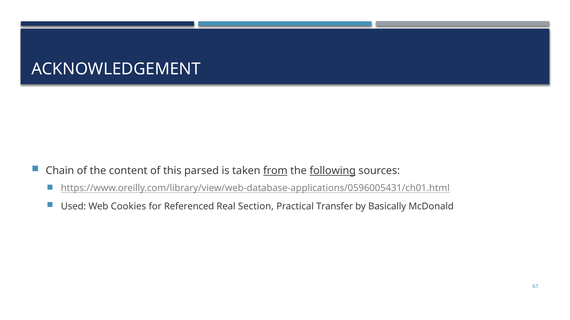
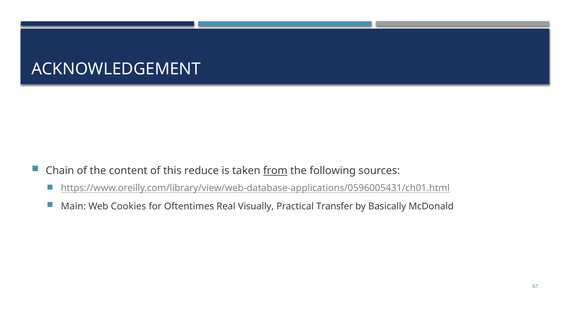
parsed: parsed -> reduce
following underline: present -> none
Used: Used -> Main
Referenced: Referenced -> Oftentimes
Section: Section -> Visually
